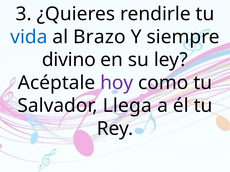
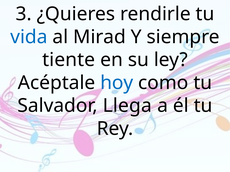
Brazo: Brazo -> Mirad
divino: divino -> tiente
hoy colour: purple -> blue
